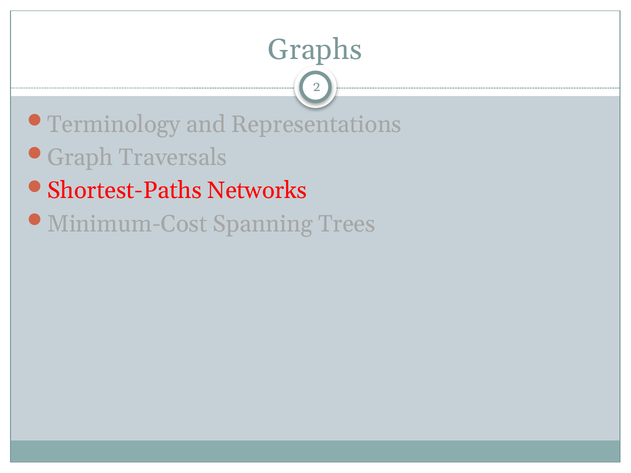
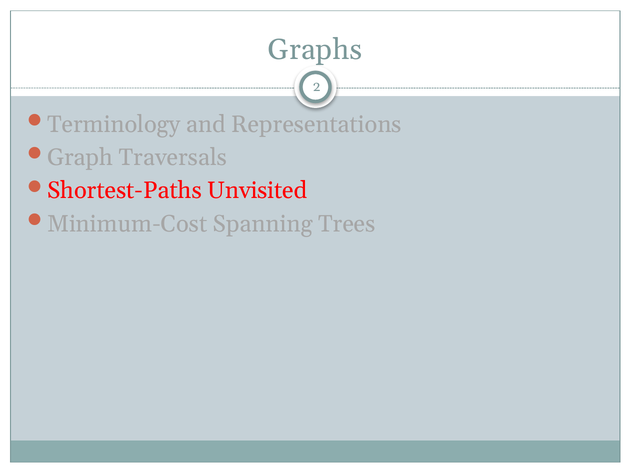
Networks: Networks -> Unvisited
